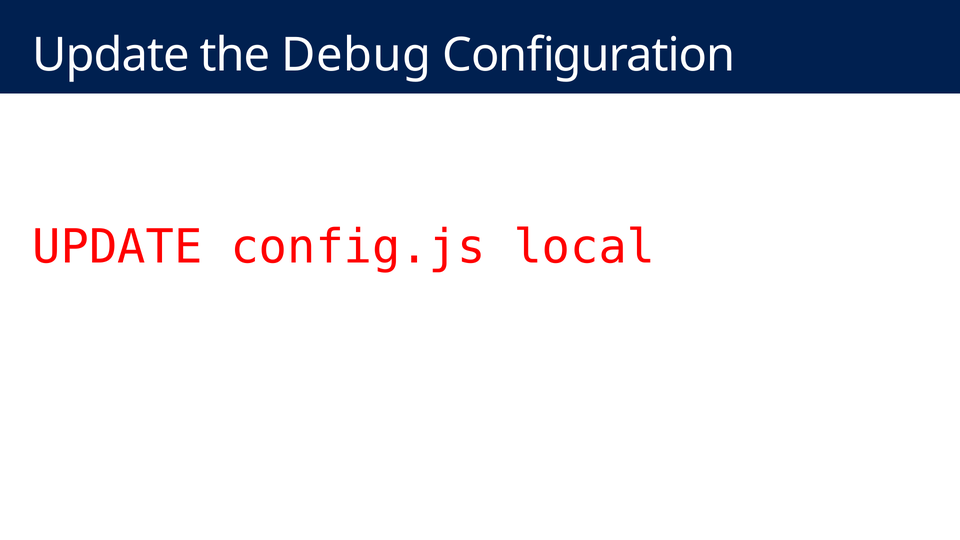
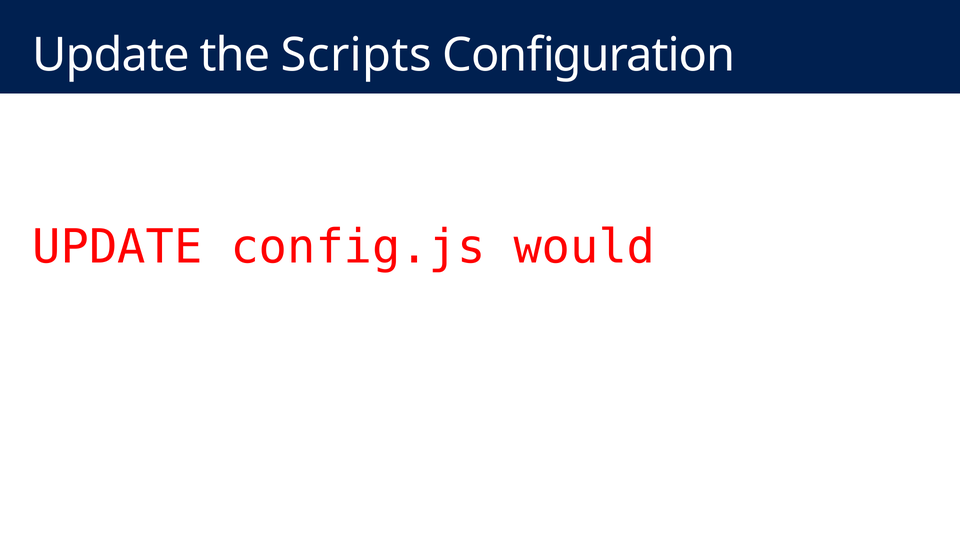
Update the Debug: Debug -> Scripts
config.js local: local -> would
